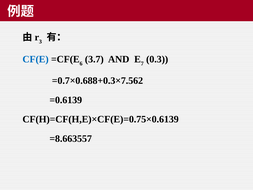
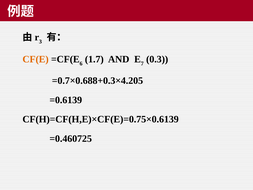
CF(E colour: blue -> orange
3.7: 3.7 -> 1.7
=0.7×0.688+0.3×7.562: =0.7×0.688+0.3×7.562 -> =0.7×0.688+0.3×4.205
=8.663557: =8.663557 -> =0.460725
